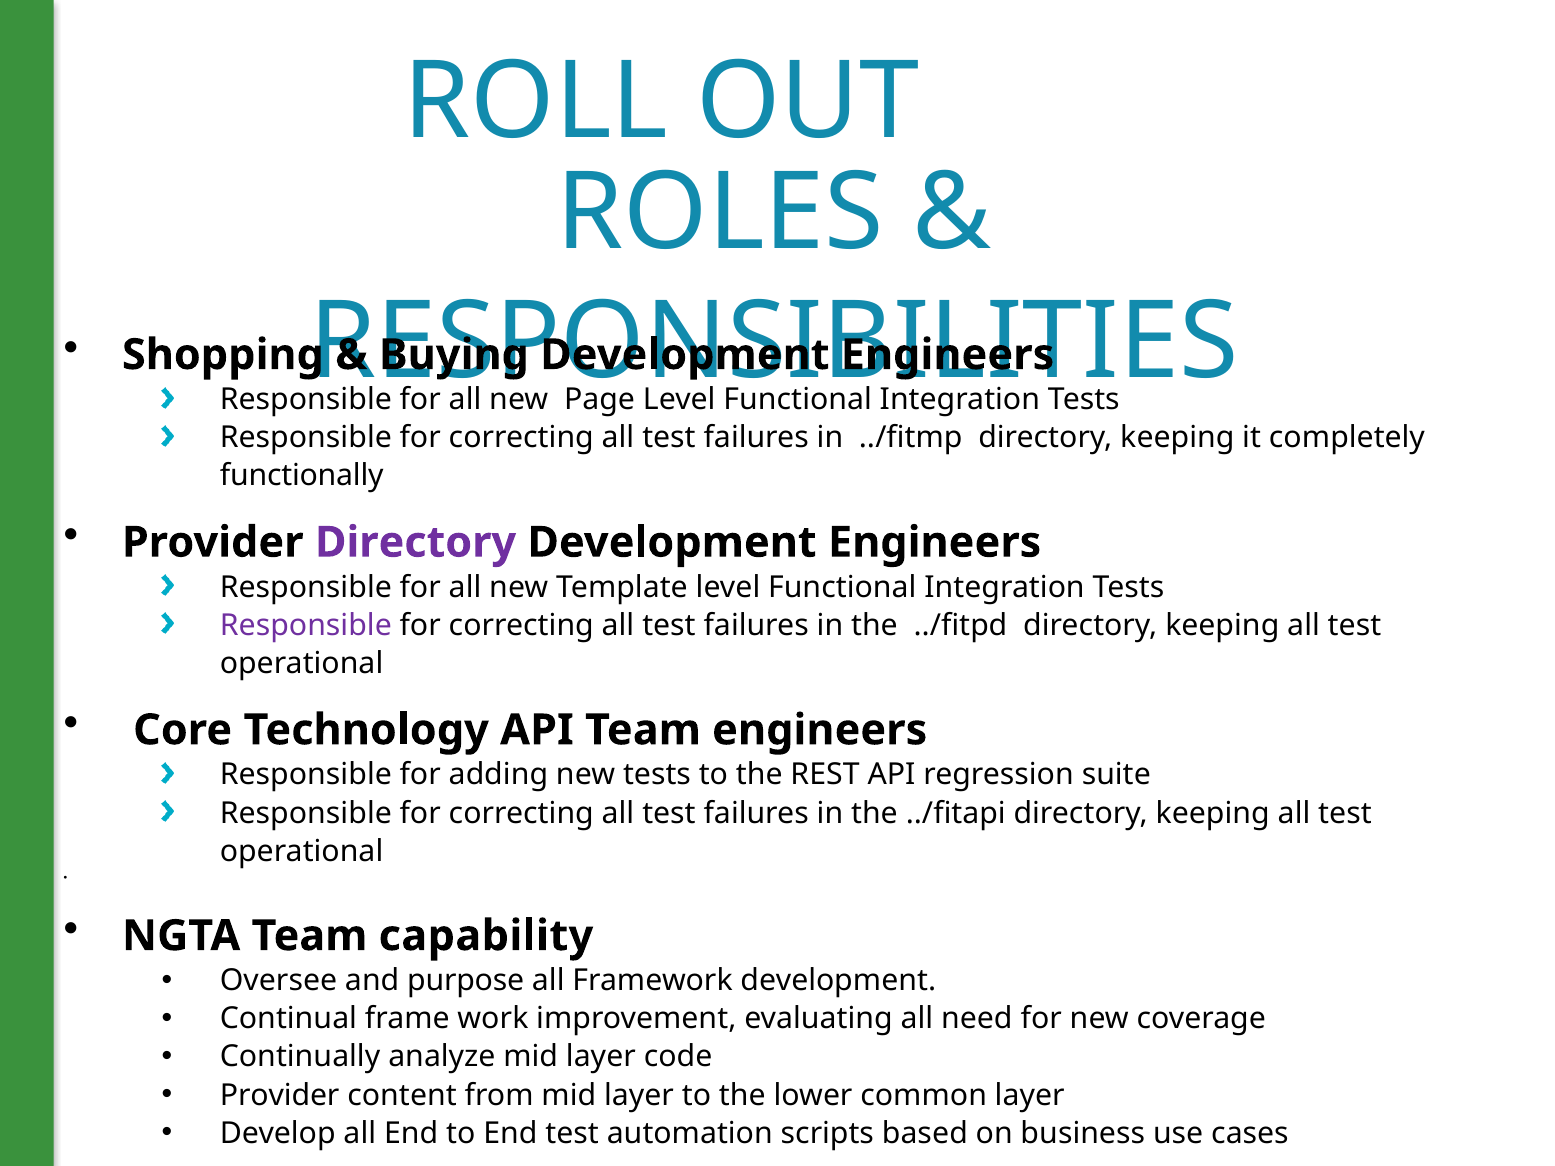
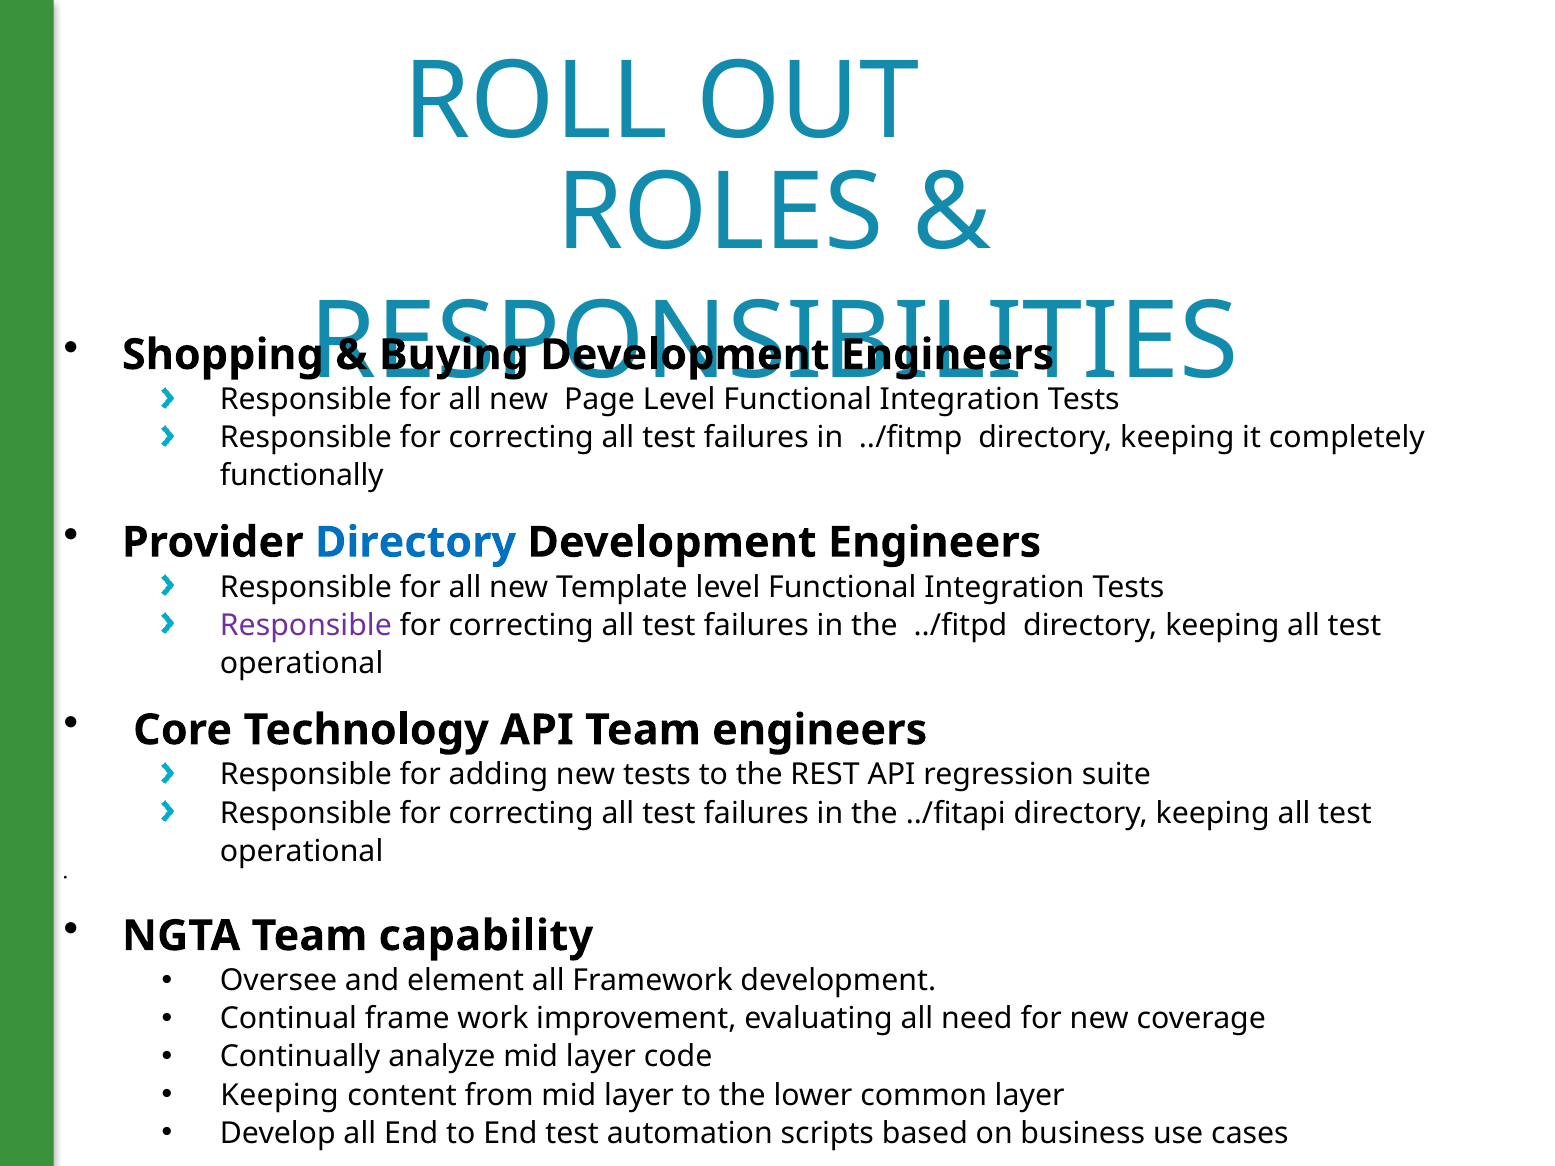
Directory at (415, 543) colour: purple -> blue
purpose: purpose -> element
Provider at (280, 1095): Provider -> Keeping
